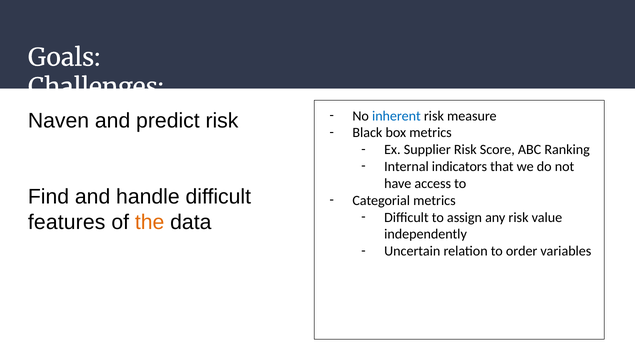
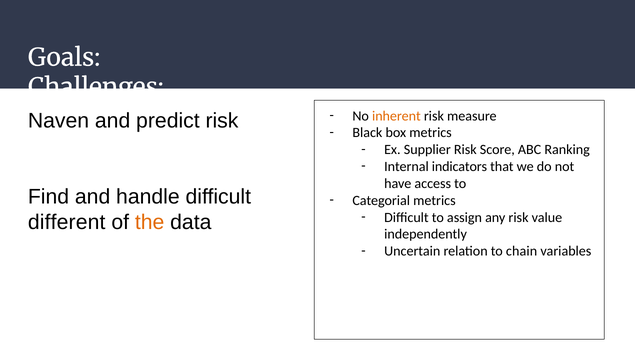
inherent colour: blue -> orange
features: features -> different
order: order -> chain
